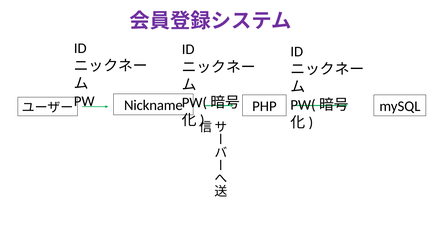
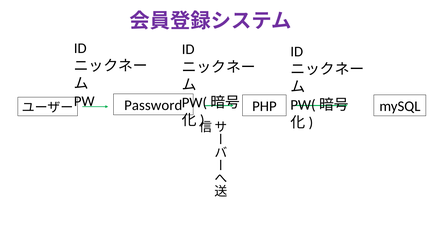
Nickname: Nickname -> Password
